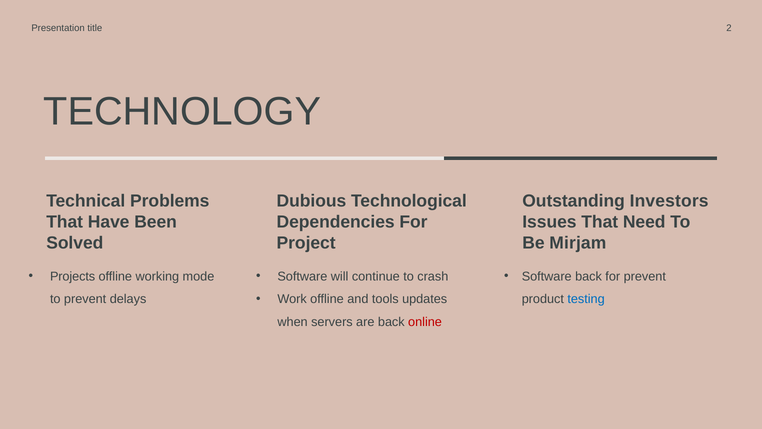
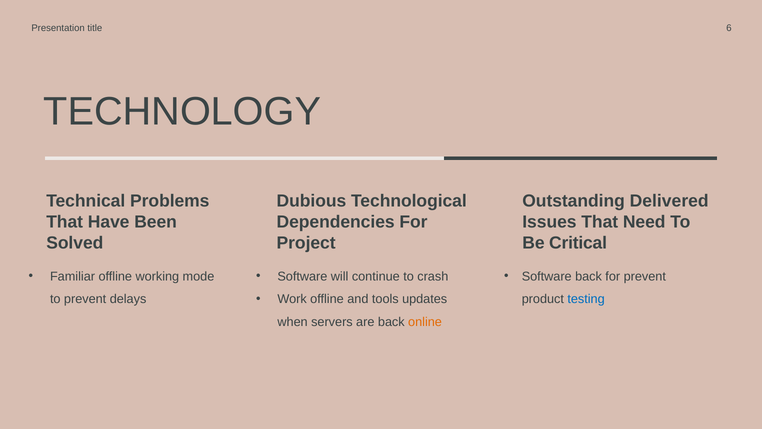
2: 2 -> 6
Investors: Investors -> Delivered
Mirjam: Mirjam -> Critical
Projects: Projects -> Familiar
online colour: red -> orange
